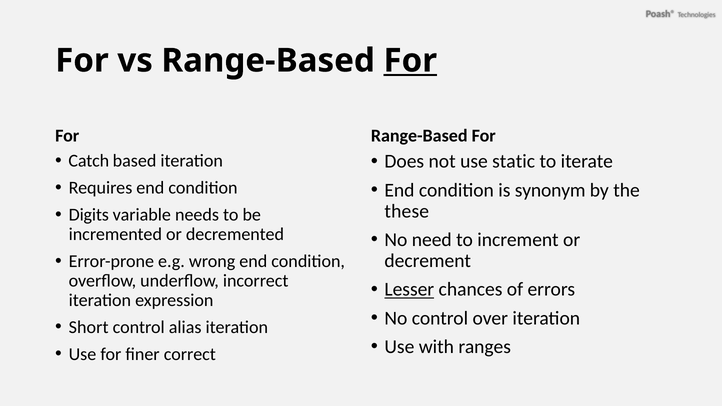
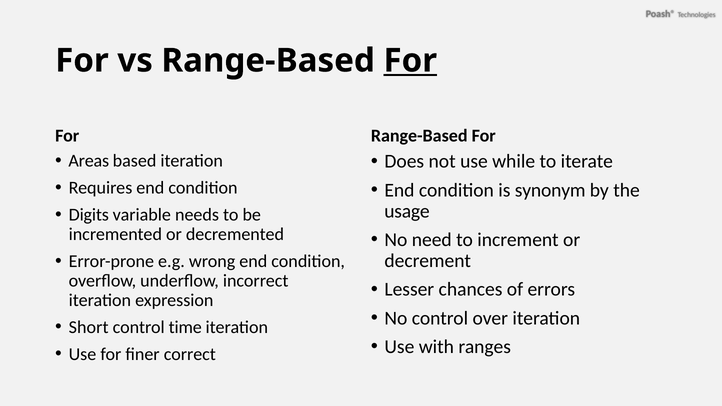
Catch: Catch -> Areas
static: static -> while
these: these -> usage
Lesser underline: present -> none
alias: alias -> time
